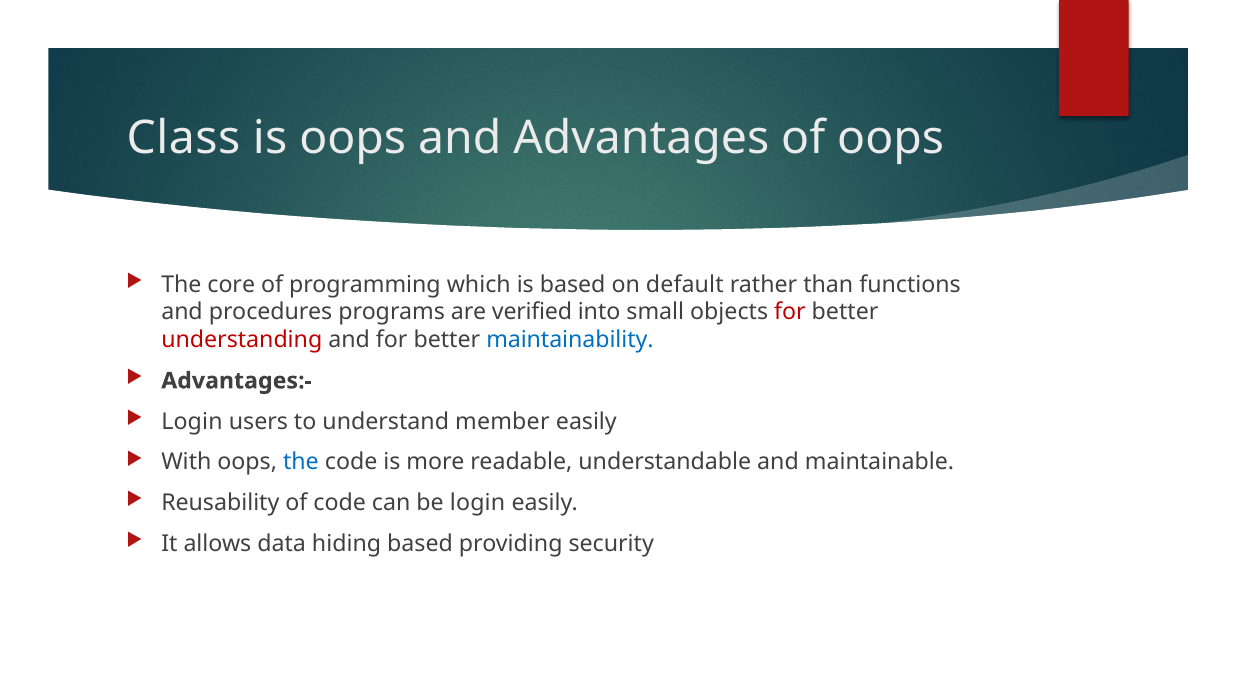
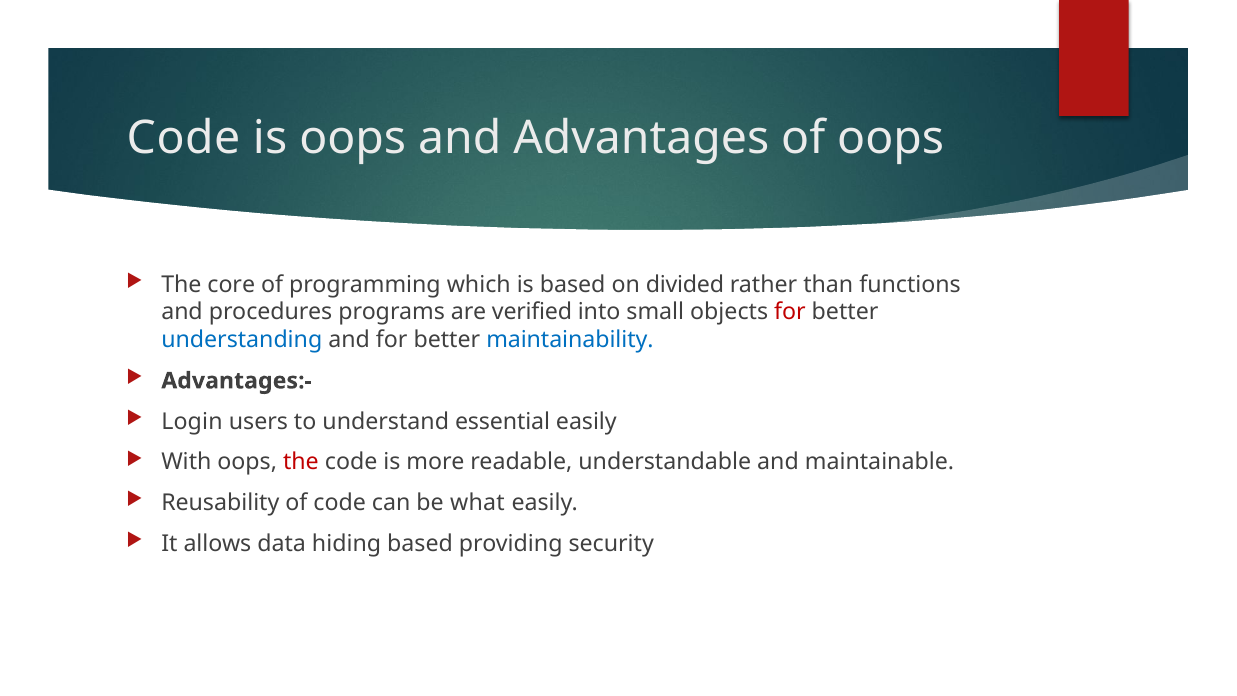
Class at (183, 138): Class -> Code
default: default -> divided
understanding colour: red -> blue
member: member -> essential
the at (301, 462) colour: blue -> red
be login: login -> what
